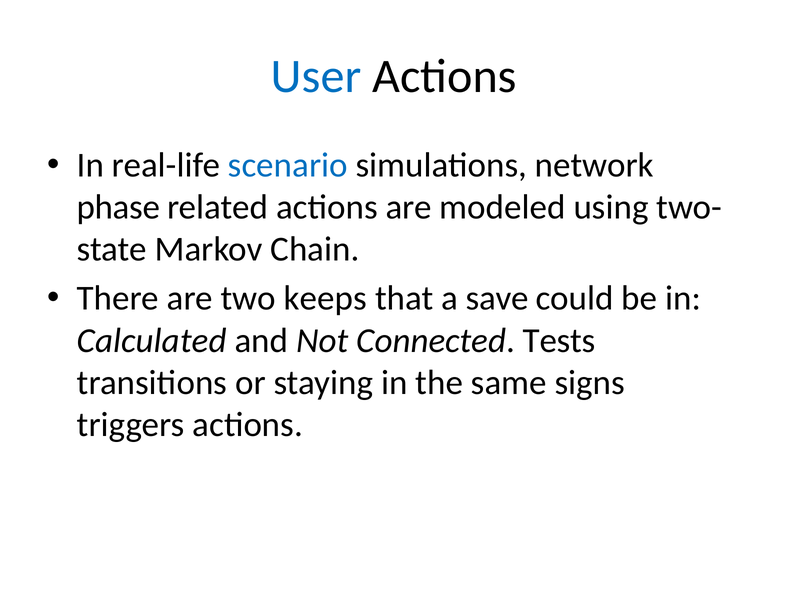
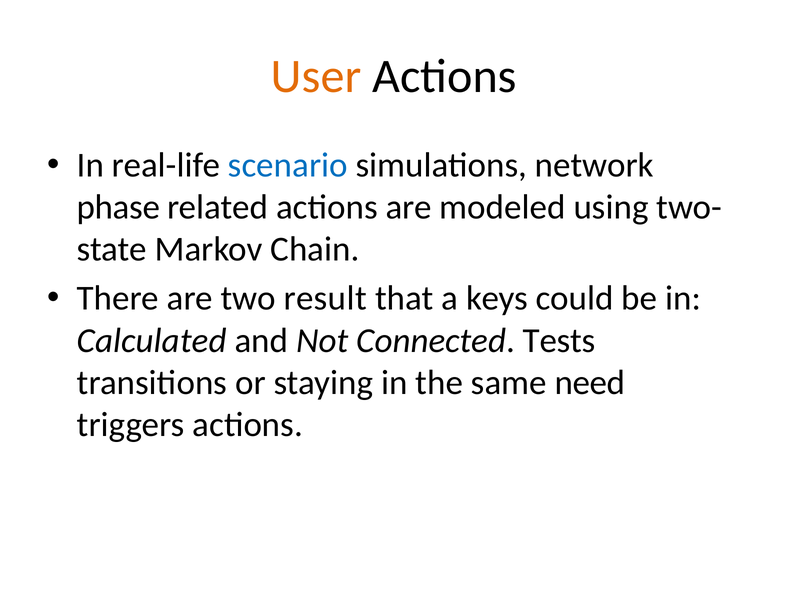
User colour: blue -> orange
keeps: keeps -> result
save: save -> keys
signs: signs -> need
